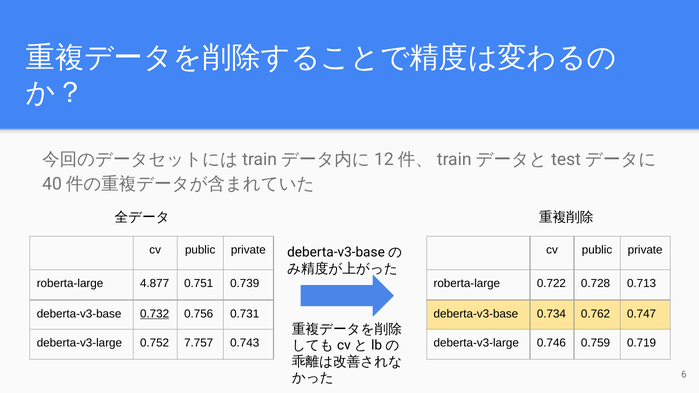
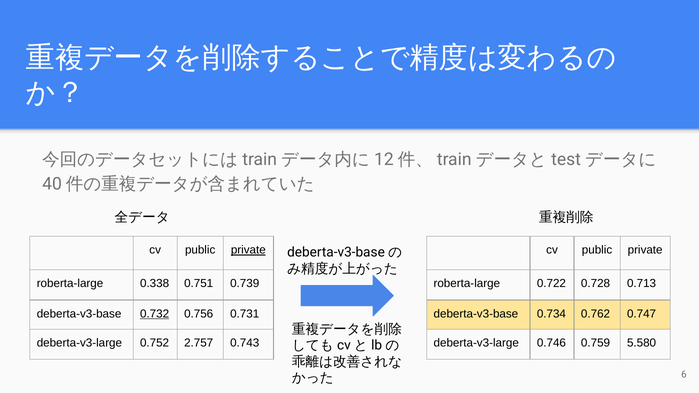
private at (248, 250) underline: none -> present
4.877: 4.877 -> 0.338
7.757: 7.757 -> 2.757
0.719: 0.719 -> 5.580
